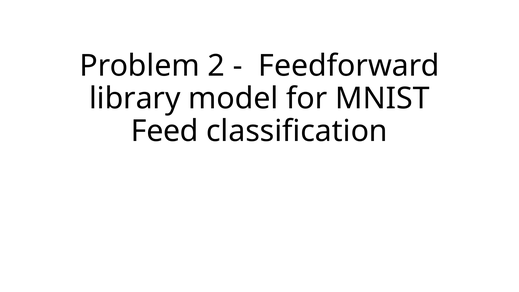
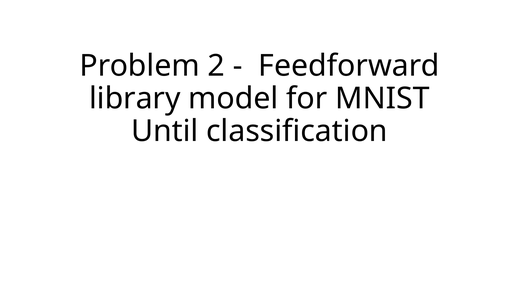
Feed: Feed -> Until
